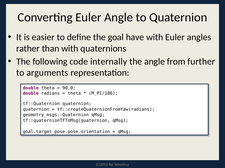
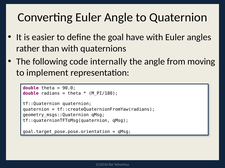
further: further -> moving
arguments: arguments -> implement
